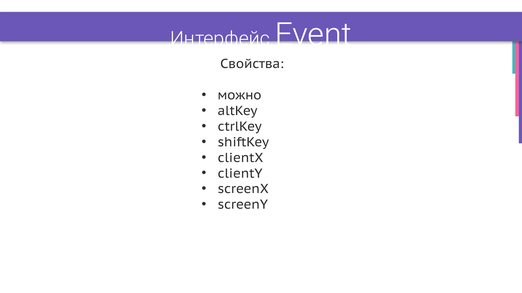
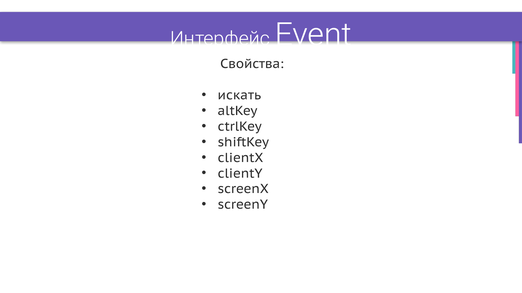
можно: можно -> искать
